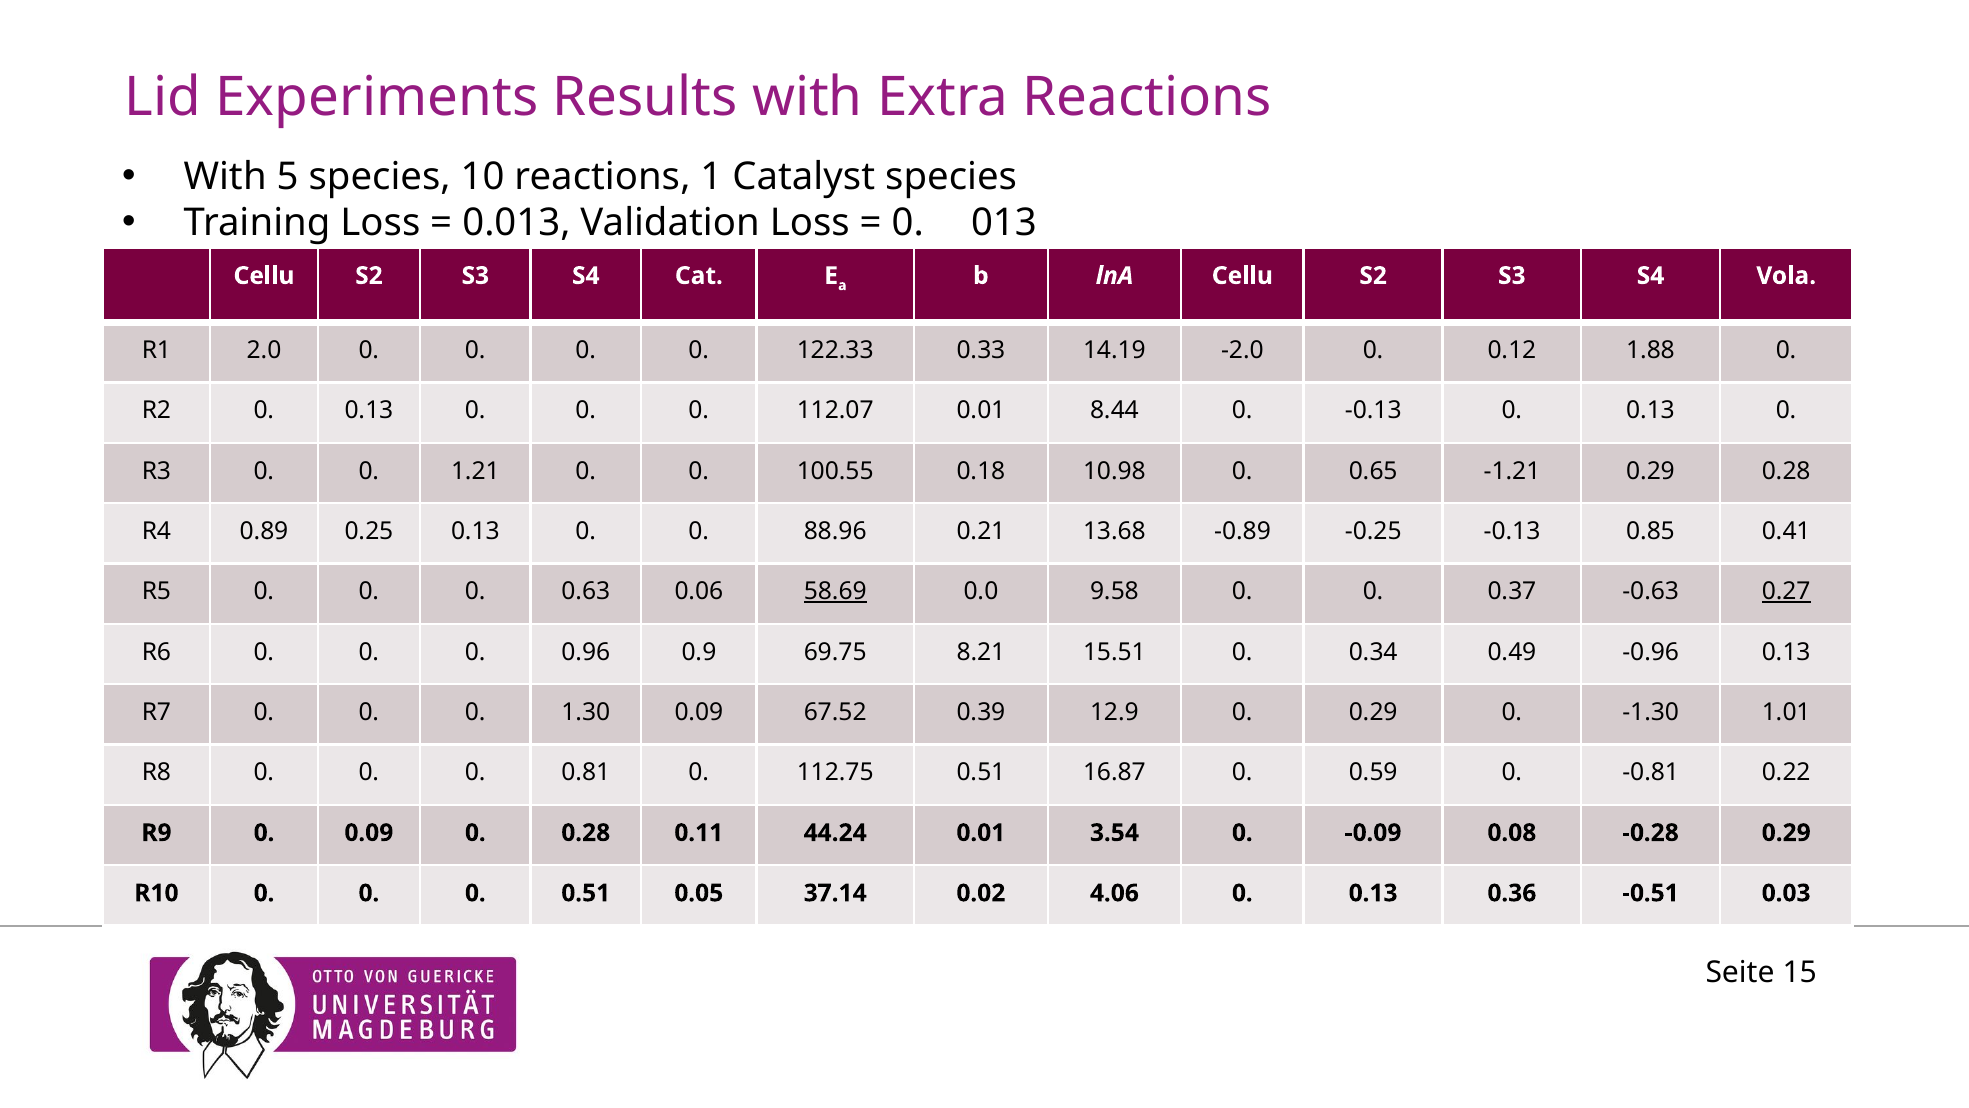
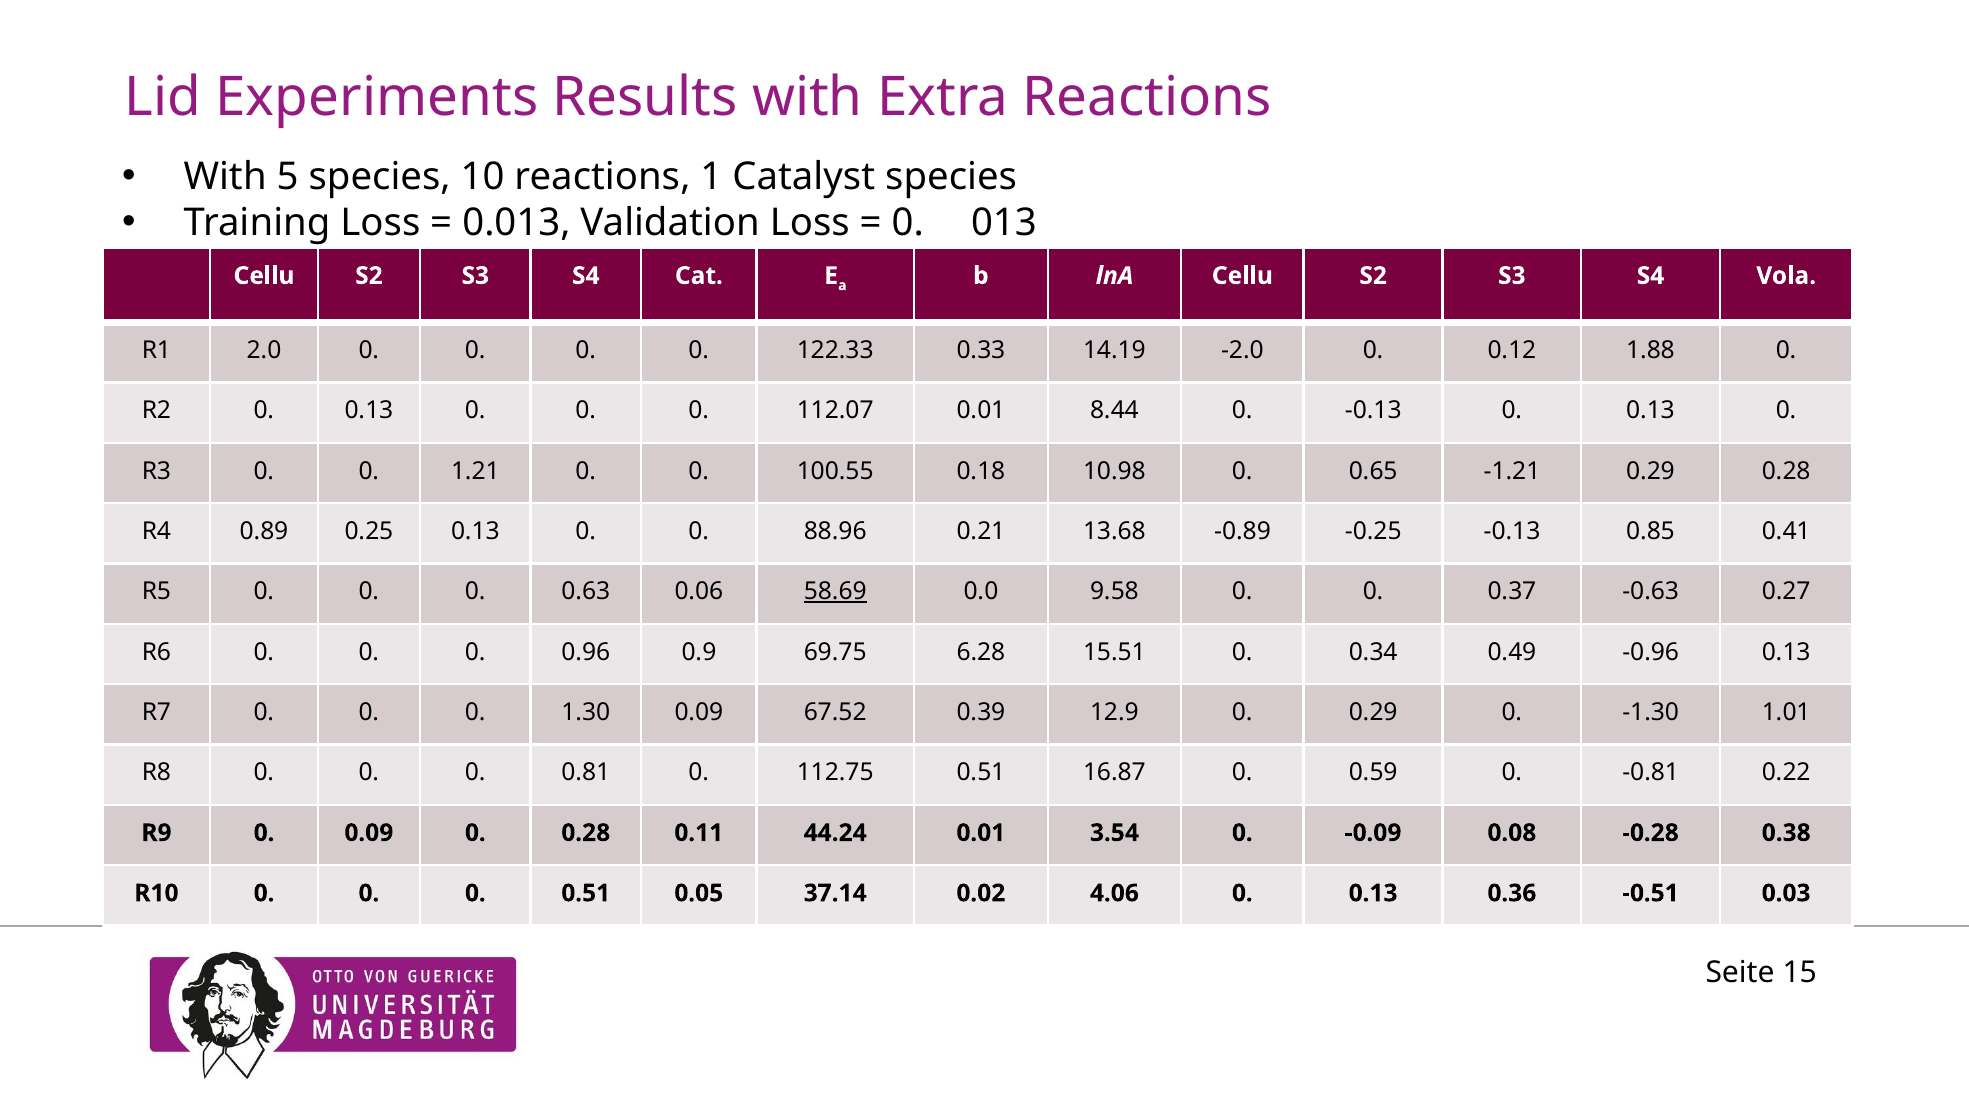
0.27 underline: present -> none
8.21: 8.21 -> 6.28
-0.28 0.29: 0.29 -> 0.38
